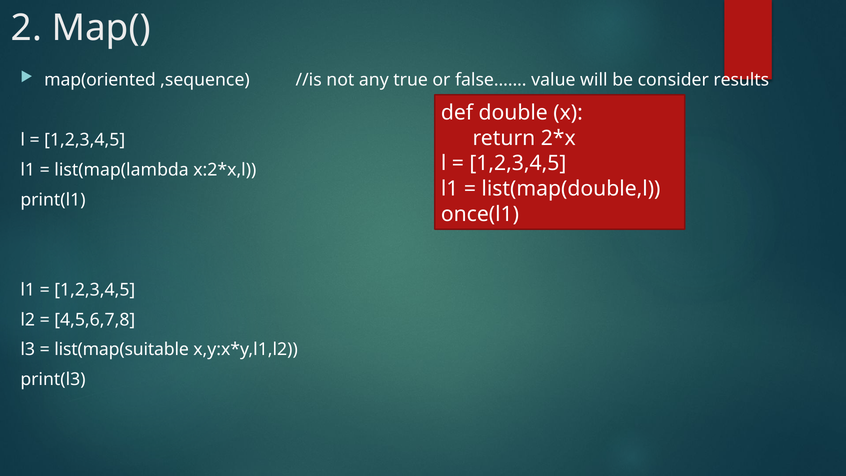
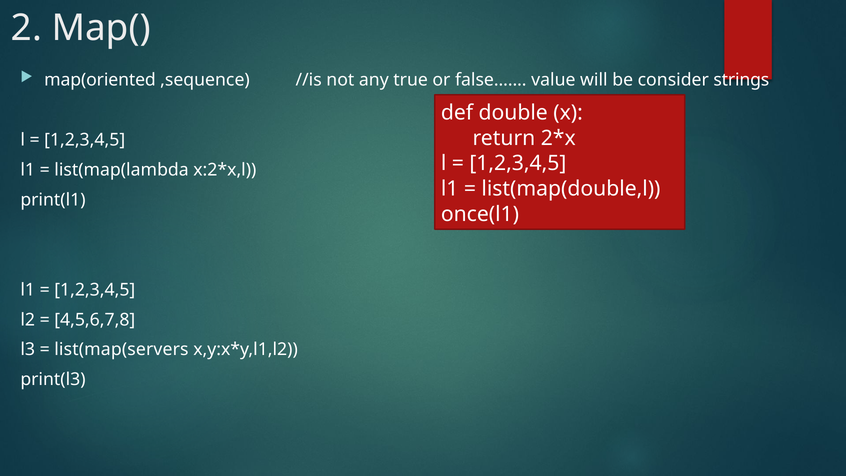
results: results -> strings
list(map(suitable: list(map(suitable -> list(map(servers
